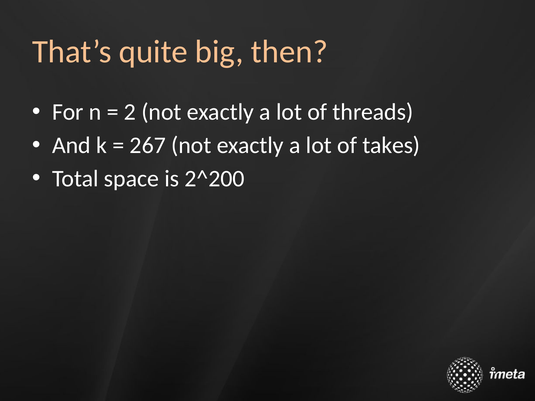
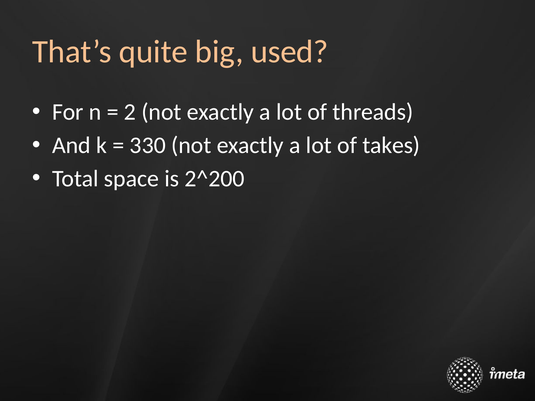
then: then -> used
267: 267 -> 330
